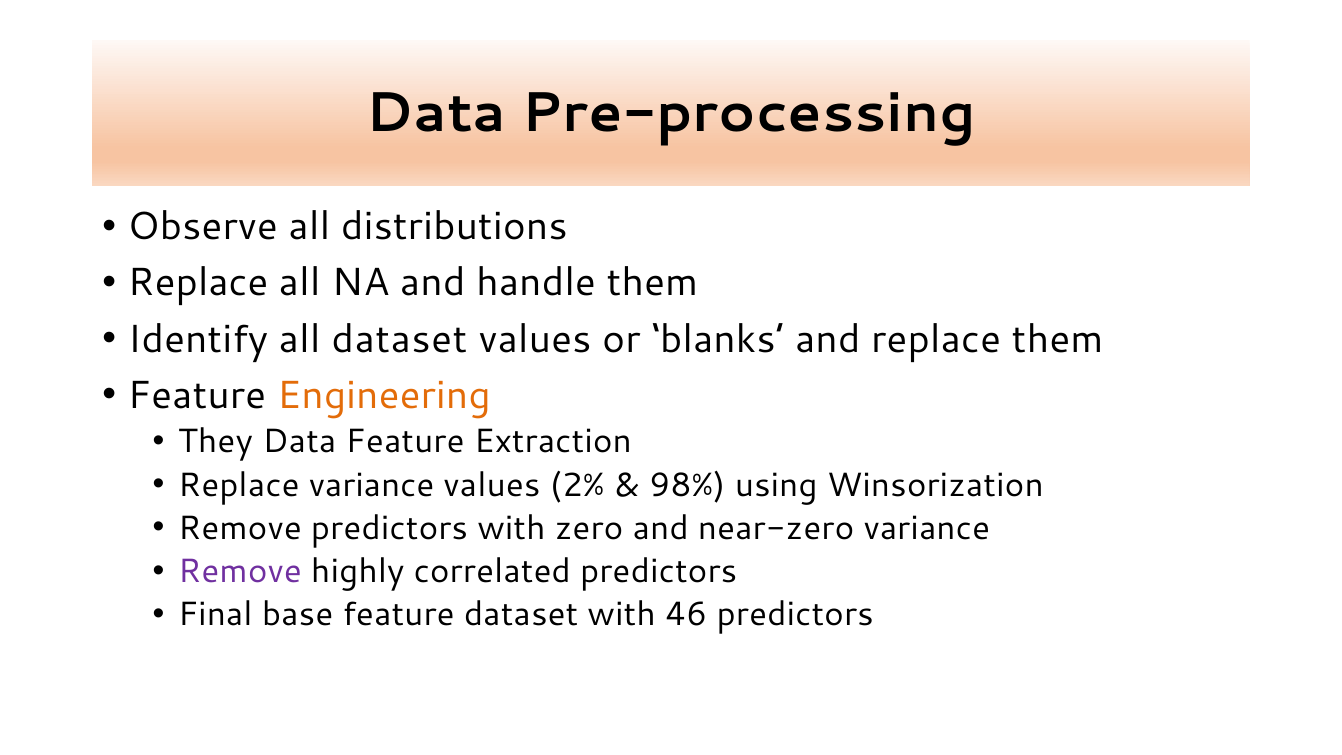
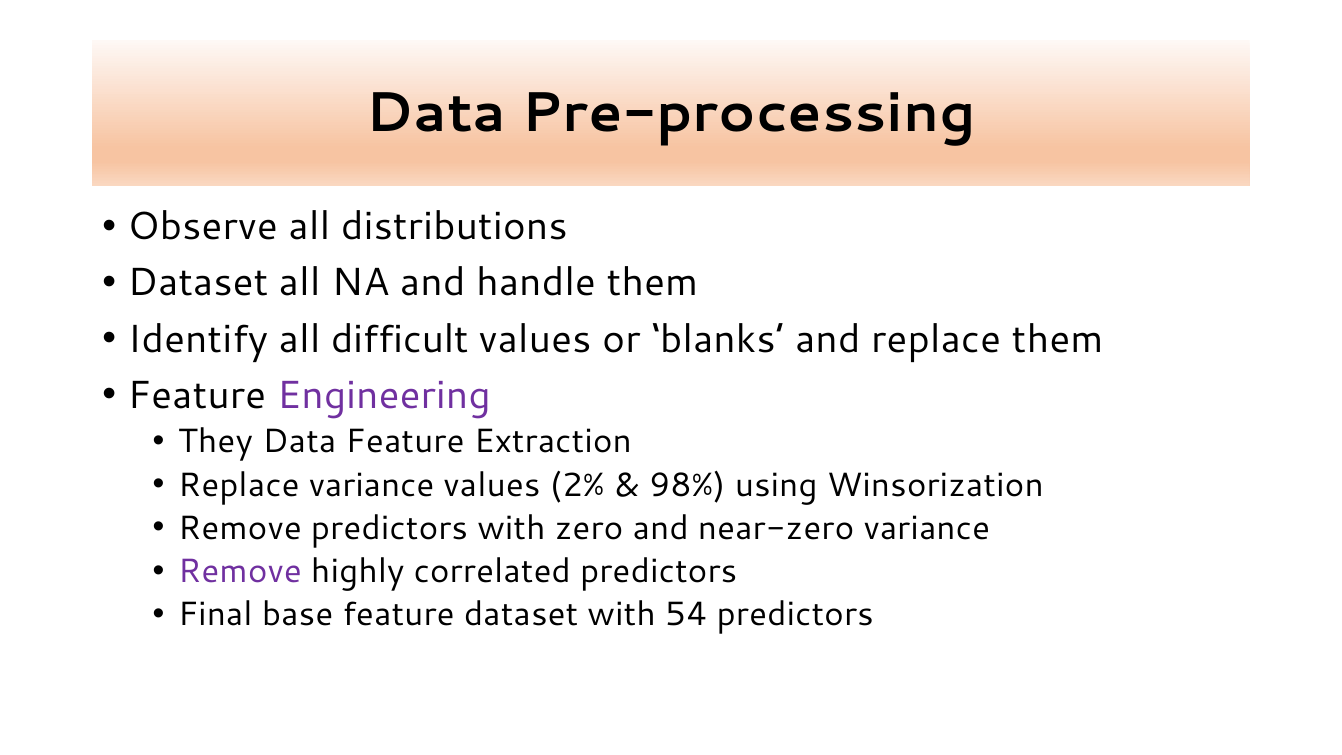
Replace at (198, 283): Replace -> Dataset
all dataset: dataset -> difficult
Engineering colour: orange -> purple
46: 46 -> 54
